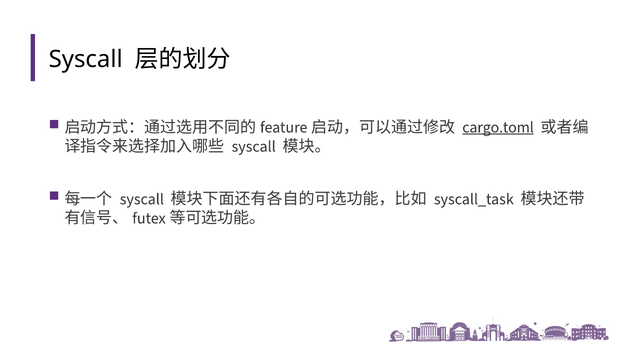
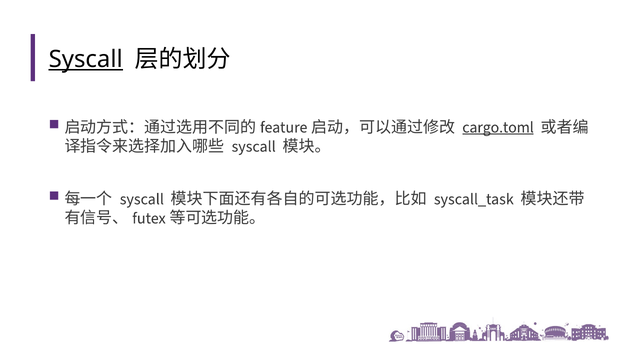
Syscall at (86, 59) underline: none -> present
